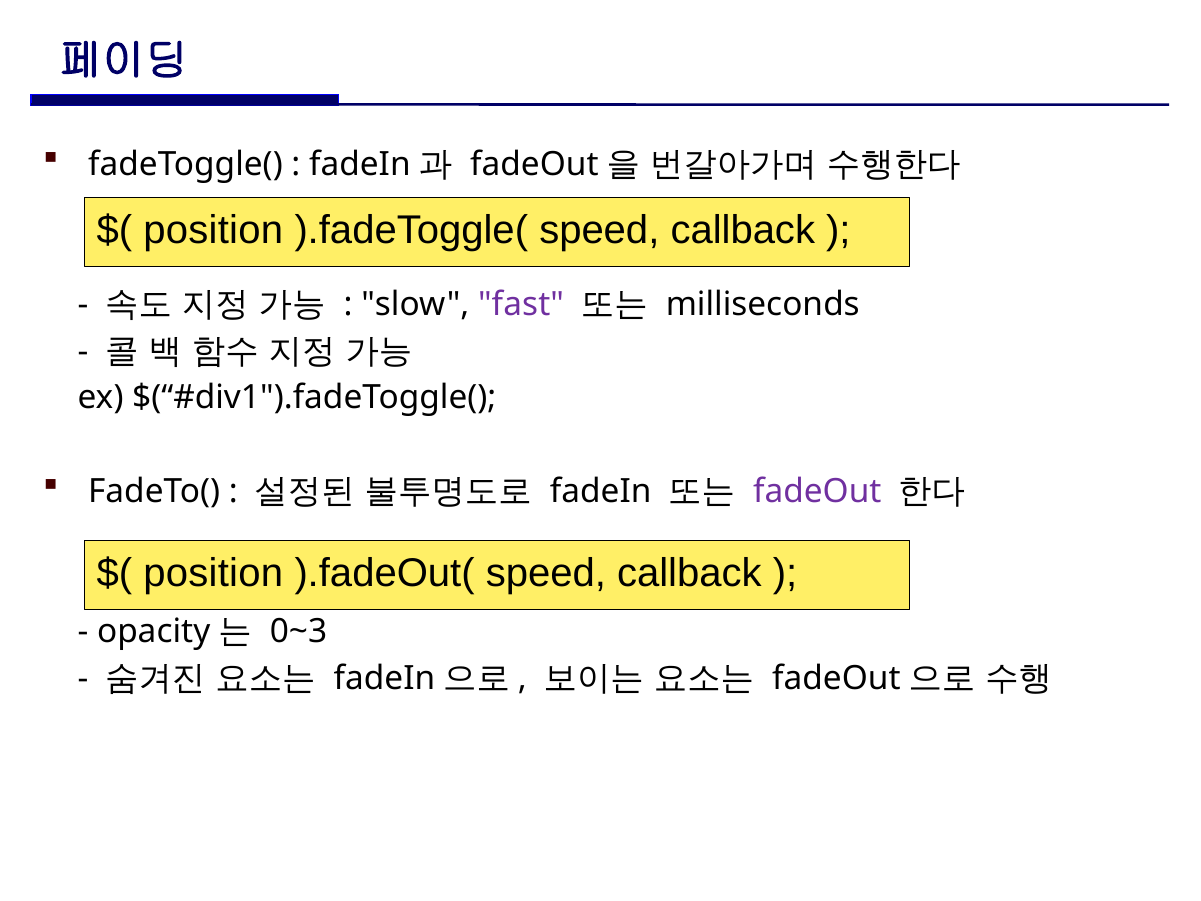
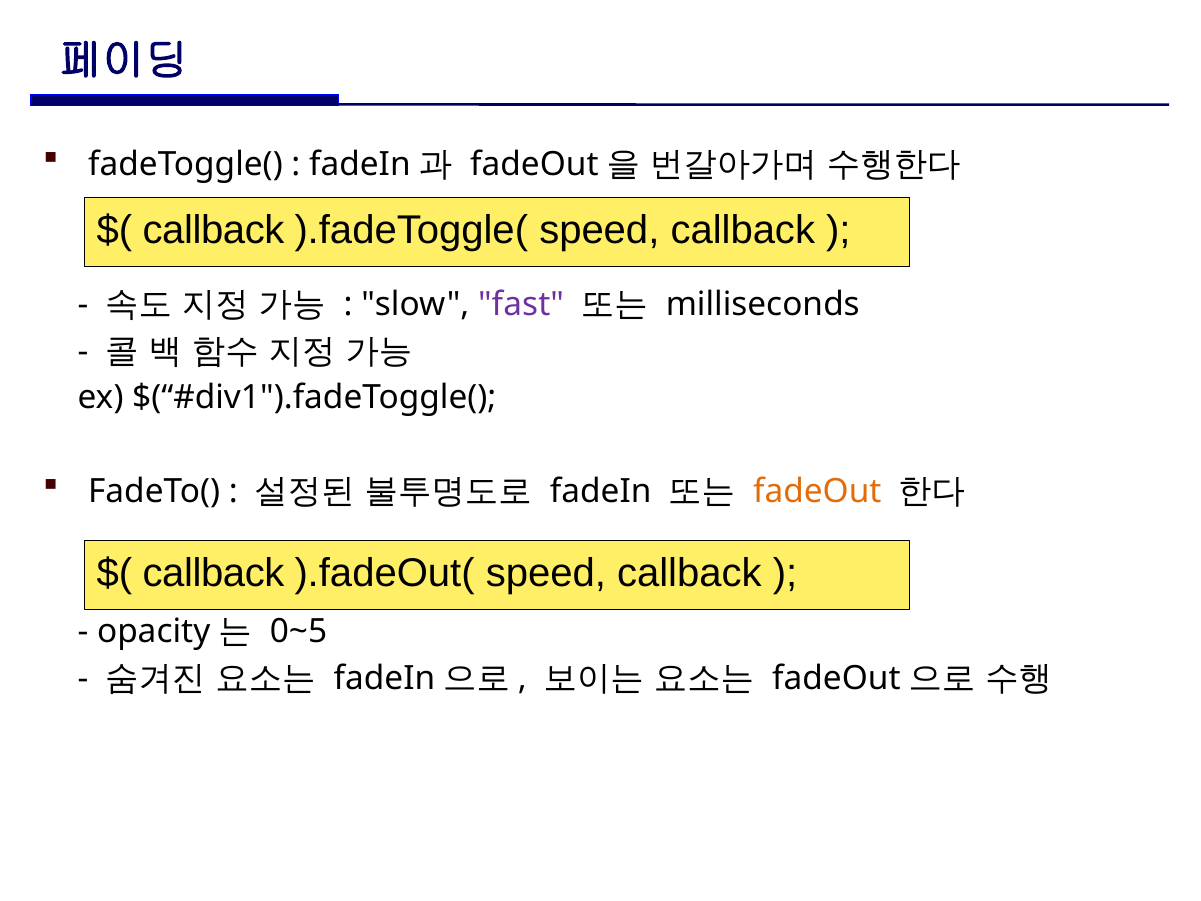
position at (213, 230): position -> callback
fadeOut colour: purple -> orange
position at (213, 573): position -> callback
0~3: 0~3 -> 0~5
